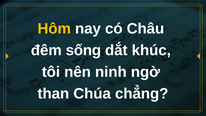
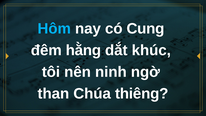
Hôm colour: yellow -> light blue
Châu: Châu -> Cung
sống: sống -> hằng
chẳng: chẳng -> thiêng
